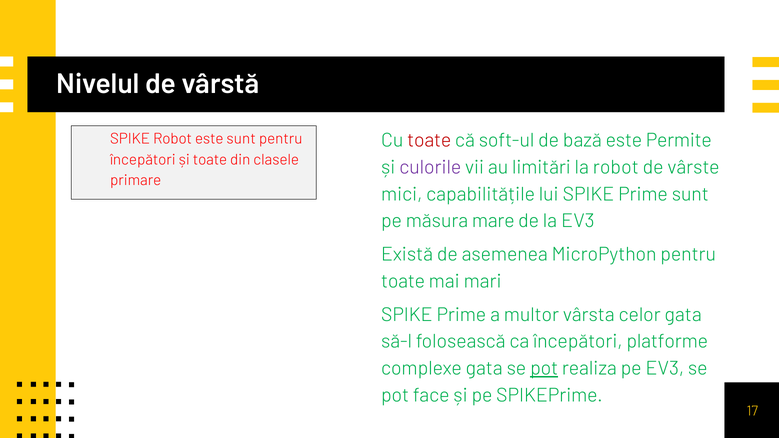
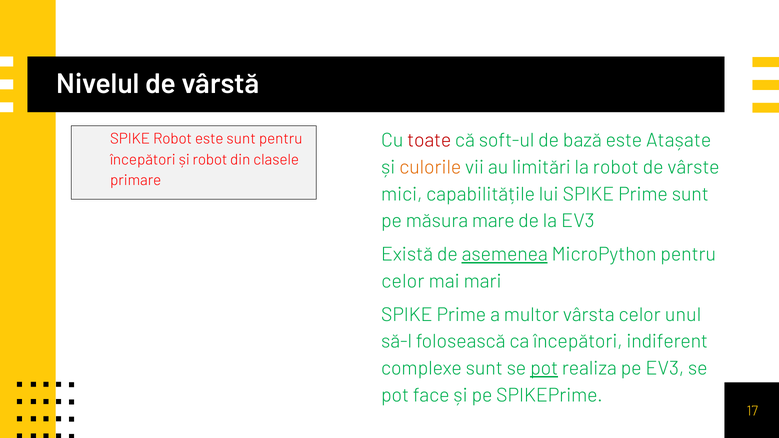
Permite: Permite -> Atașate
și toate: toate -> robot
culorile colour: purple -> orange
asemenea underline: none -> present
toate at (403, 281): toate -> celor
celor gata: gata -> unul
platforme: platforme -> indiferent
complexe gata: gata -> sunt
